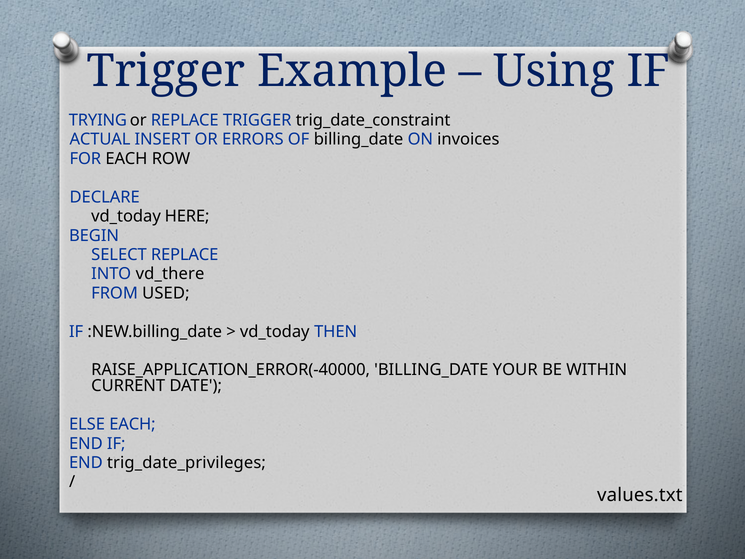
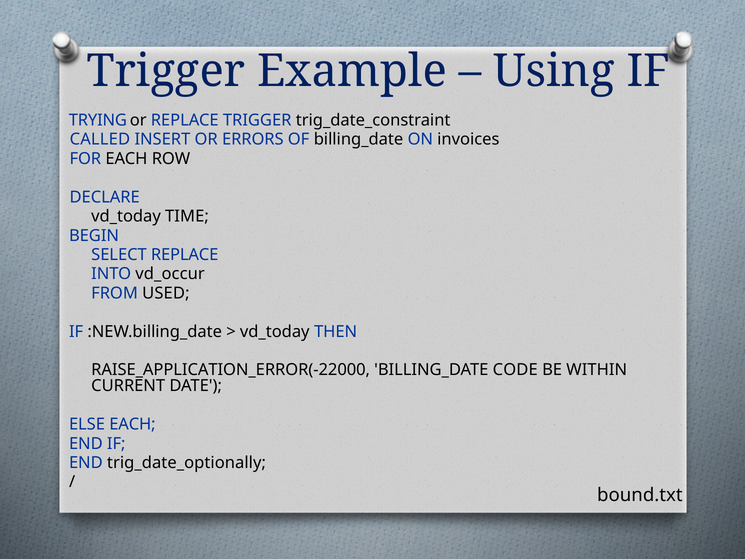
ACTUAL: ACTUAL -> CALLED
HERE: HERE -> TIME
vd_there: vd_there -> vd_occur
RAISE_APPLICATION_ERROR(-40000: RAISE_APPLICATION_ERROR(-40000 -> RAISE_APPLICATION_ERROR(-22000
YOUR: YOUR -> CODE
trig_date_privileges: trig_date_privileges -> trig_date_optionally
values.txt: values.txt -> bound.txt
